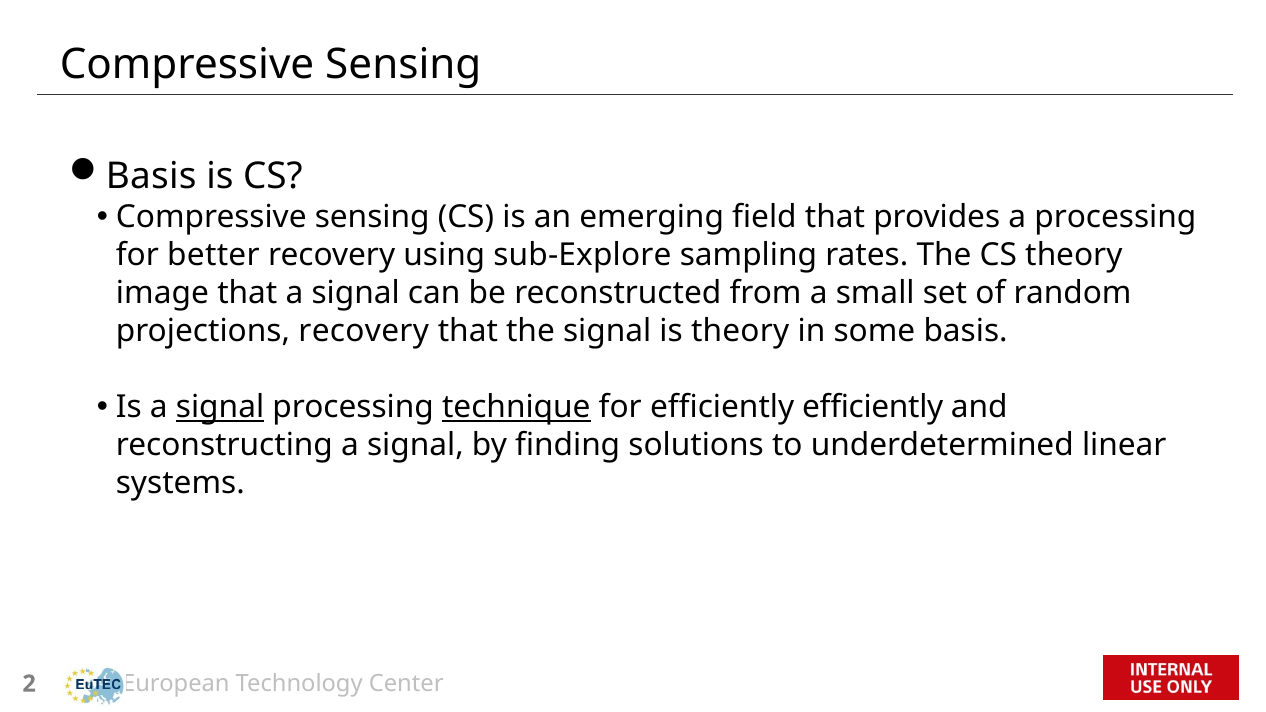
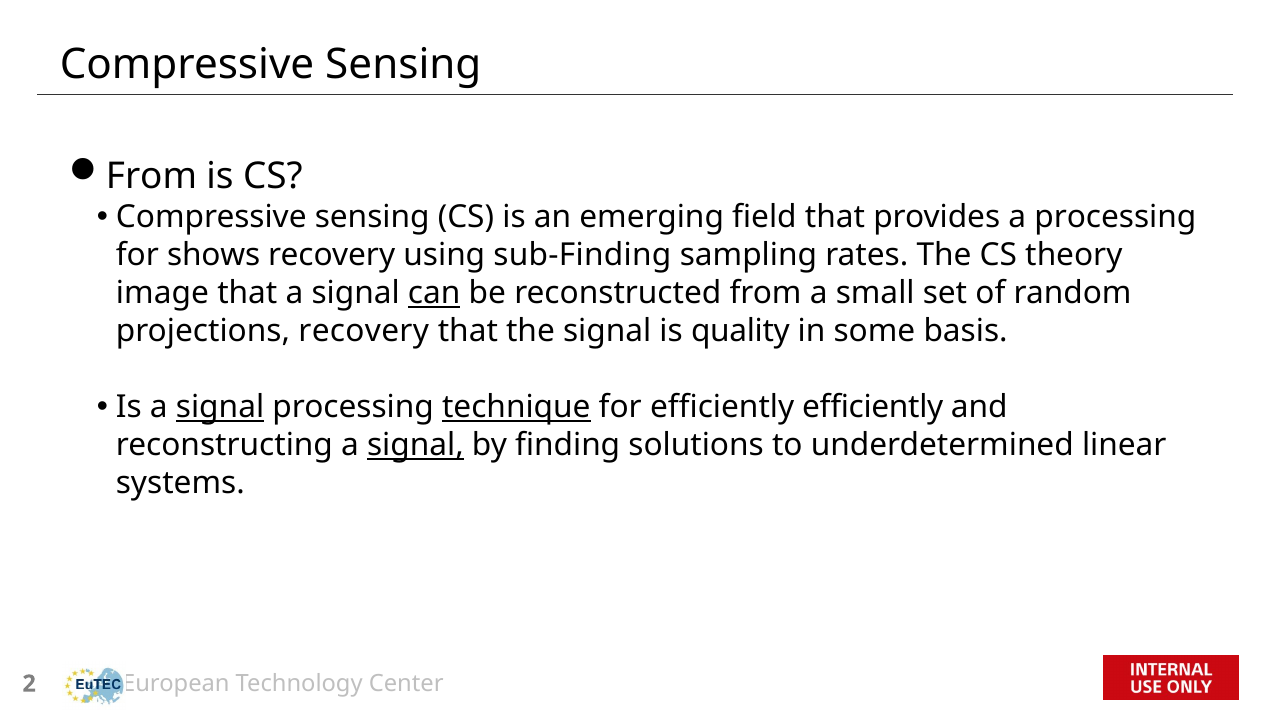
Basis at (151, 177): Basis -> From
better: better -> shows
sub-Explore: sub-Explore -> sub-Finding
can underline: none -> present
is theory: theory -> quality
signal at (415, 445) underline: none -> present
